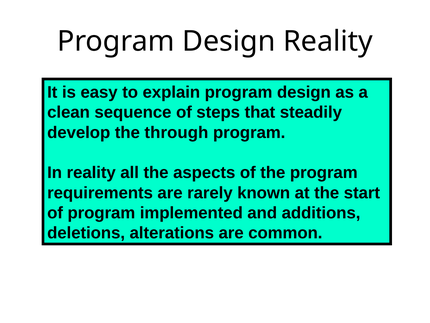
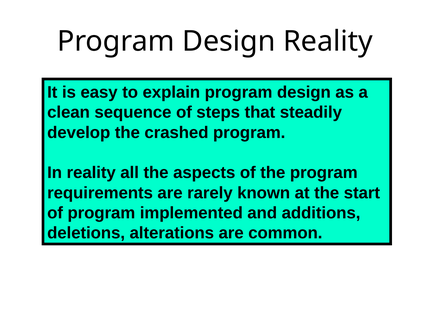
through: through -> crashed
